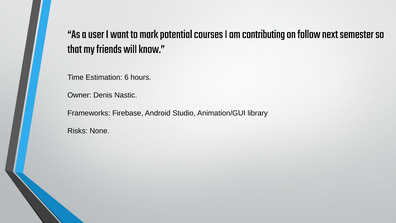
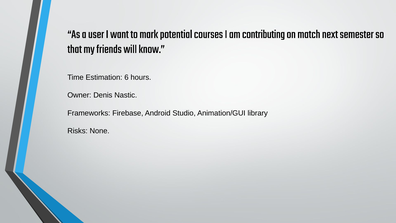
follow: follow -> match
